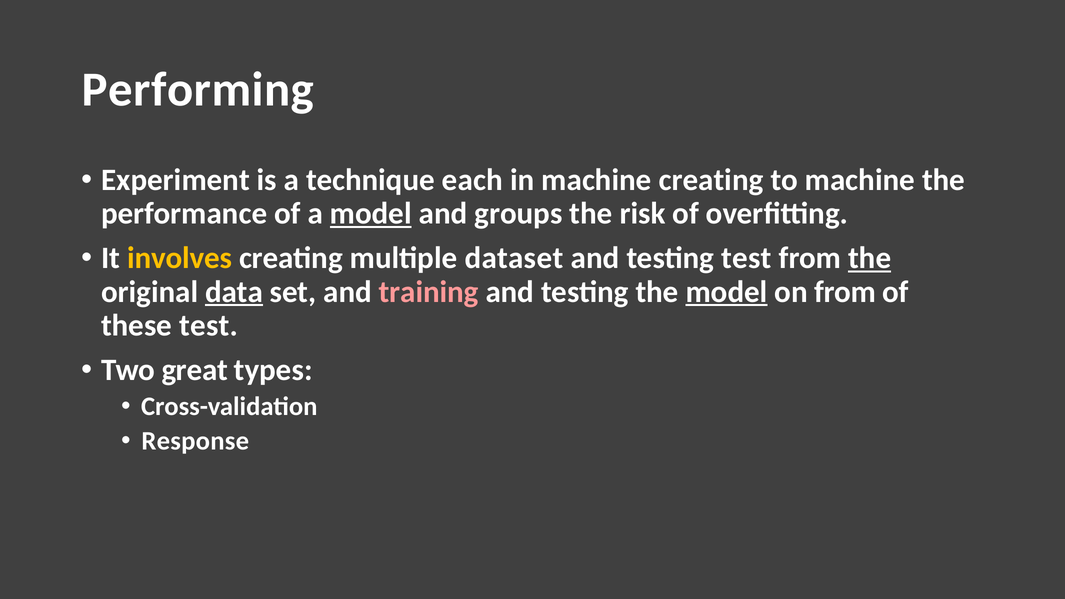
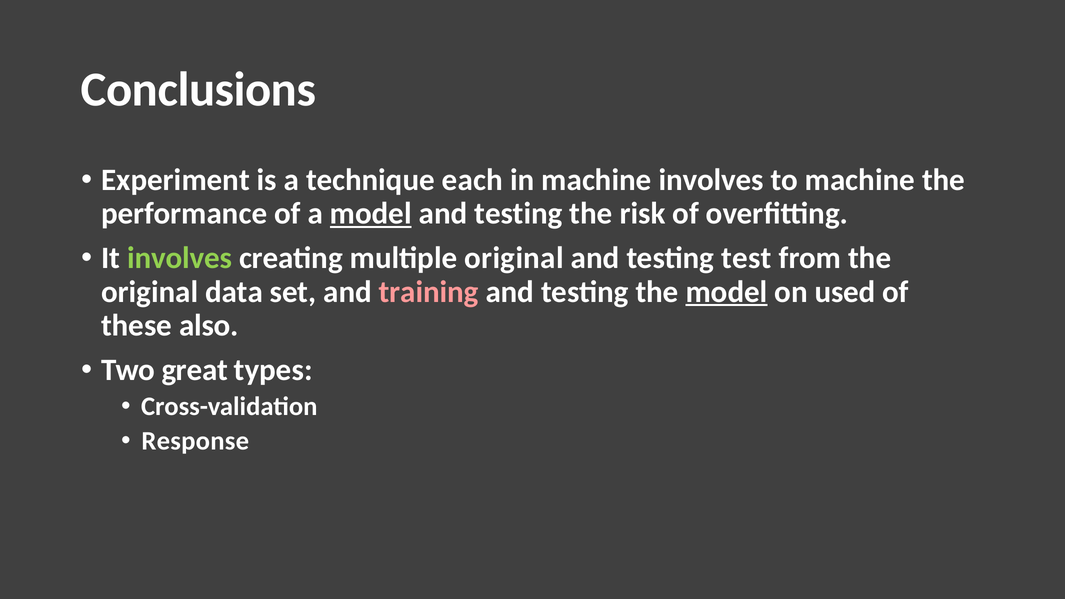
Performing: Performing -> Conclusions
machine creating: creating -> involves
groups at (518, 214): groups -> testing
involves at (180, 258) colour: yellow -> light green
multiple dataset: dataset -> original
the at (870, 258) underline: present -> none
data underline: present -> none
on from: from -> used
these test: test -> also
